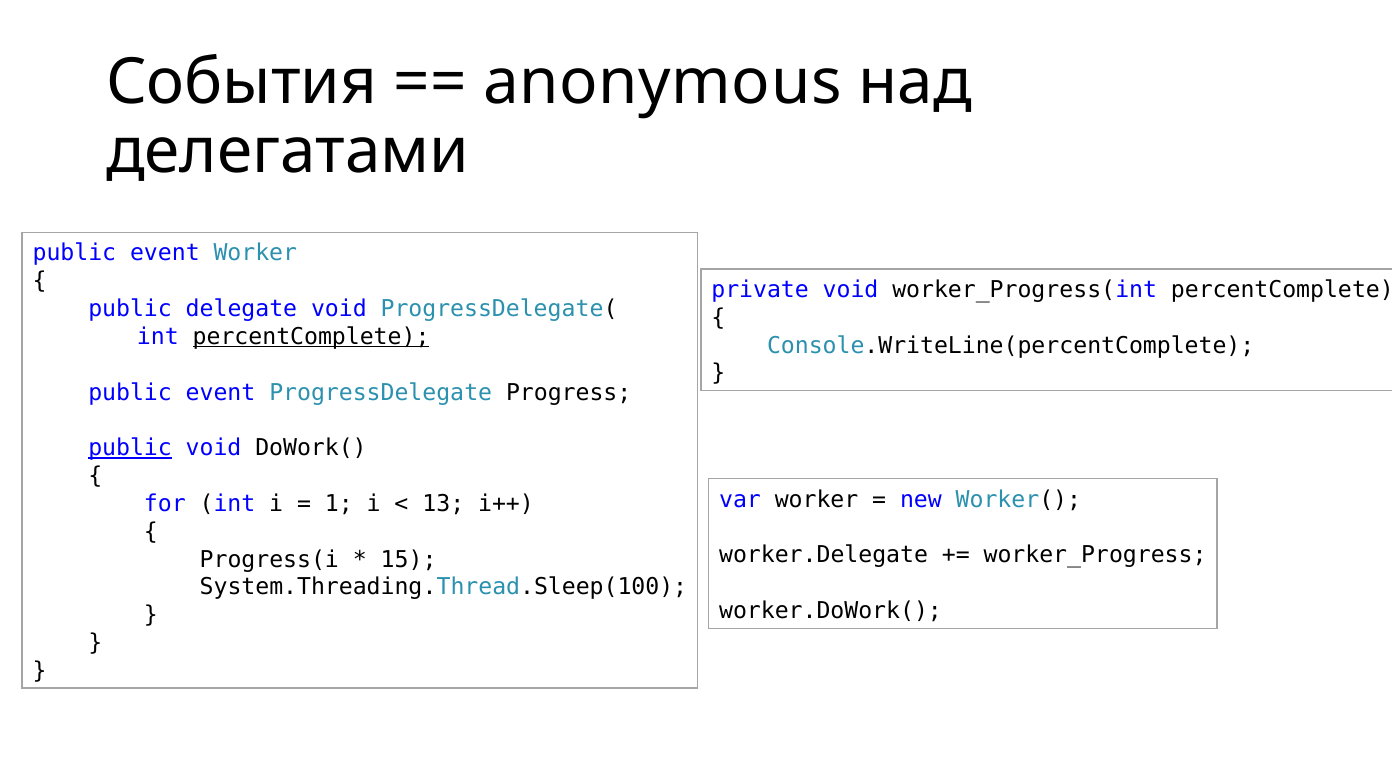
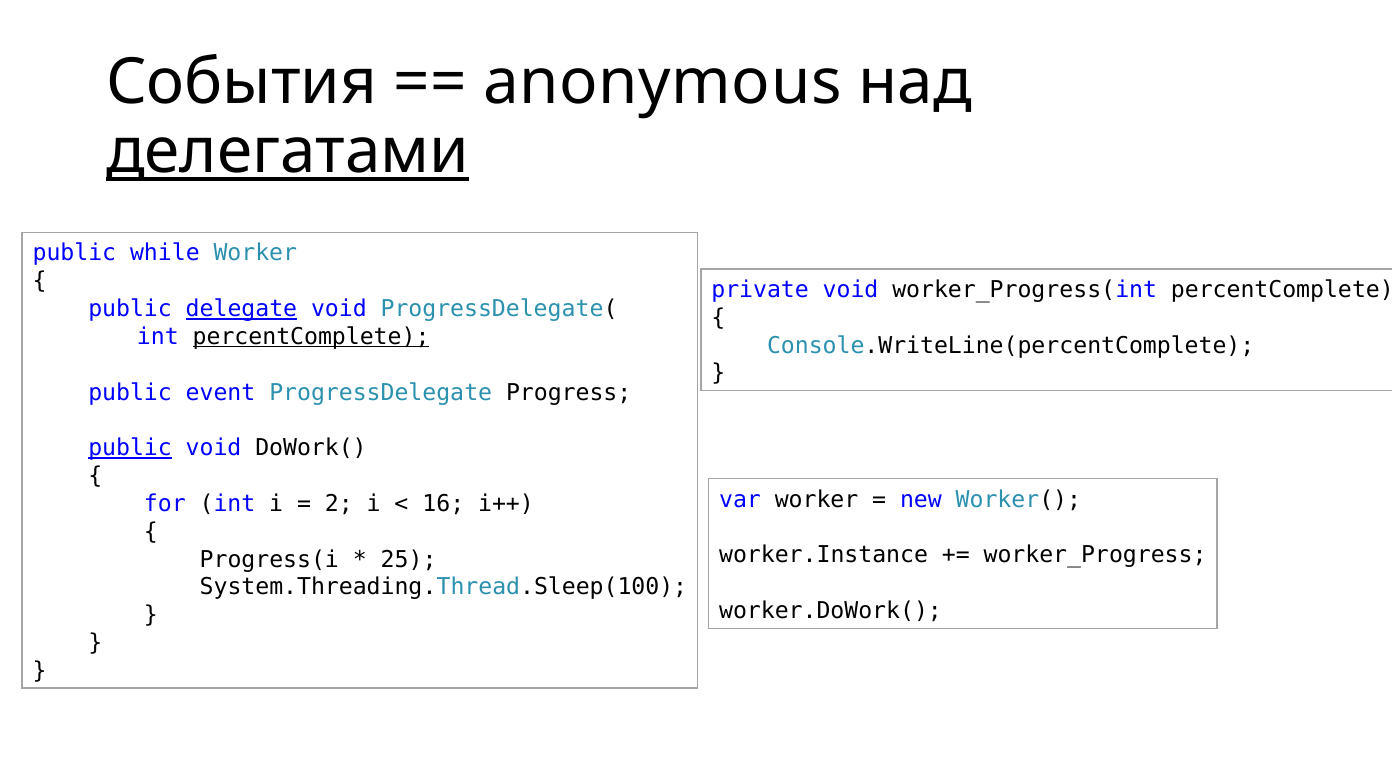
делегатами underline: none -> present
event at (165, 253): event -> while
delegate underline: none -> present
1: 1 -> 2
13: 13 -> 16
worker.Delegate: worker.Delegate -> worker.Instance
15: 15 -> 25
